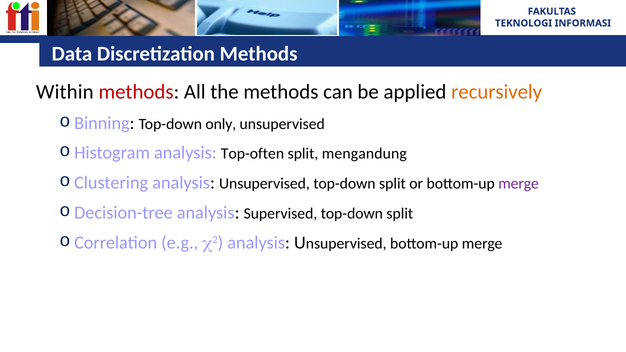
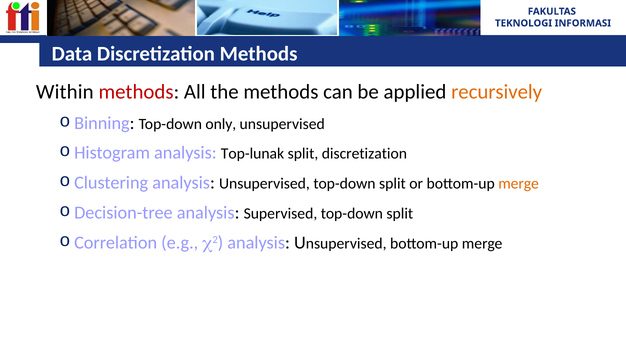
Top-often: Top-often -> Top-lunak
split mengandung: mengandung -> discretization
merge at (519, 184) colour: purple -> orange
